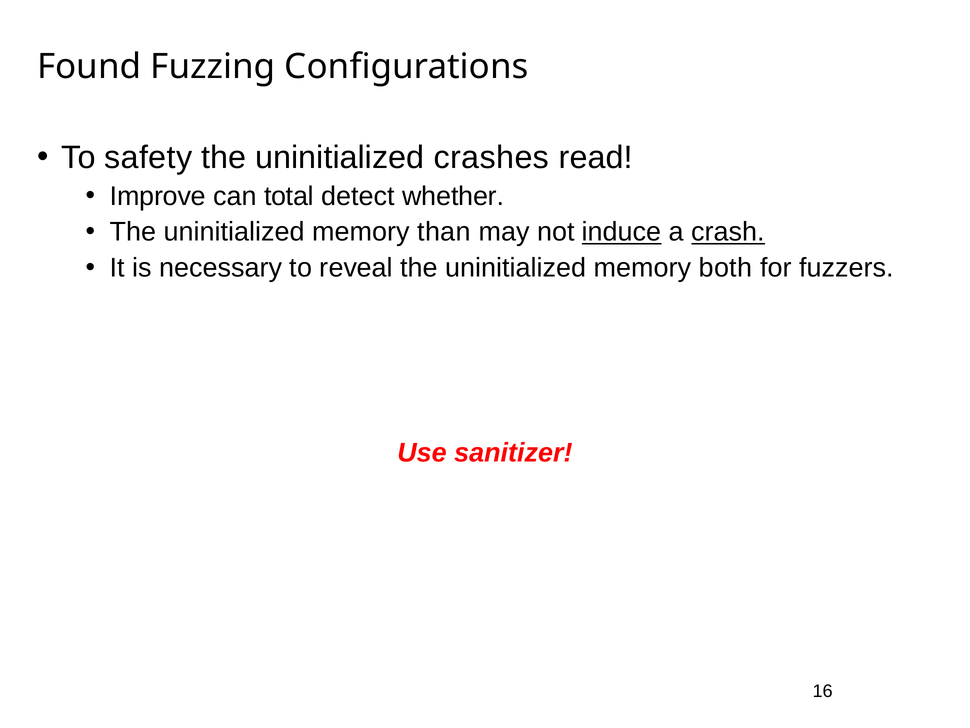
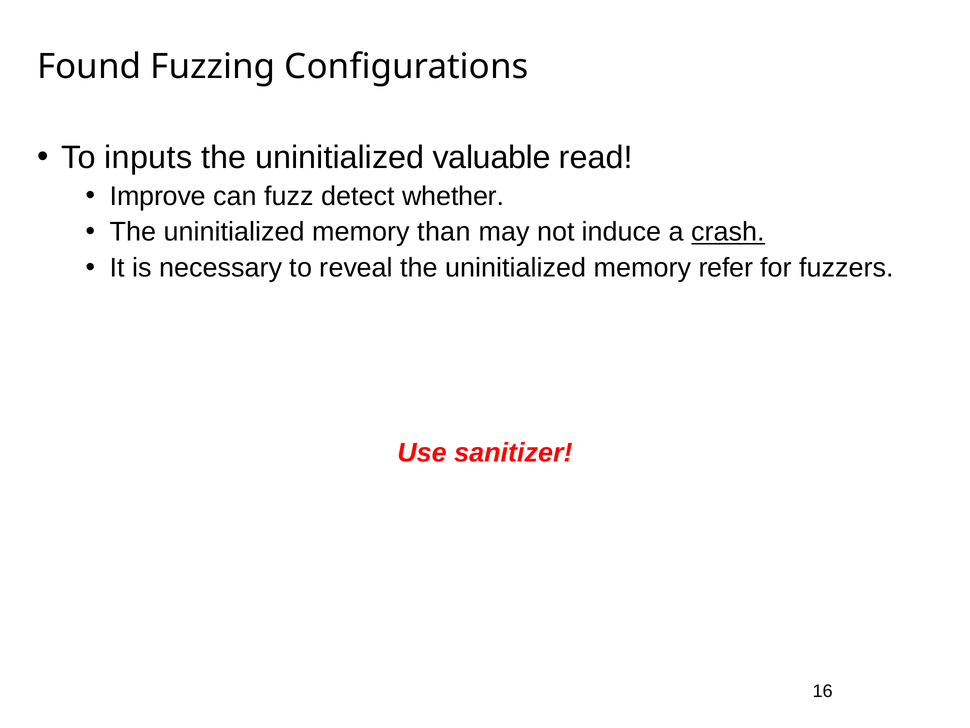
safety: safety -> inputs
crashes: crashes -> valuable
total: total -> fuzz
induce underline: present -> none
both: both -> refer
